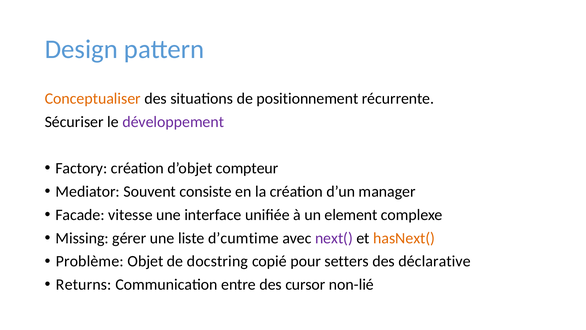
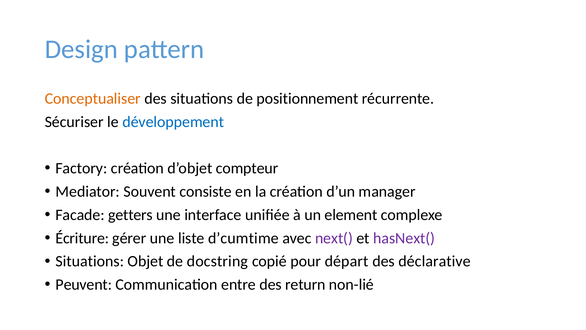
développement colour: purple -> blue
vitesse: vitesse -> getters
Missing: Missing -> Écriture
hasNext( colour: orange -> purple
Problème at (90, 261): Problème -> Situations
setters: setters -> départ
Returns: Returns -> Peuvent
cursor: cursor -> return
